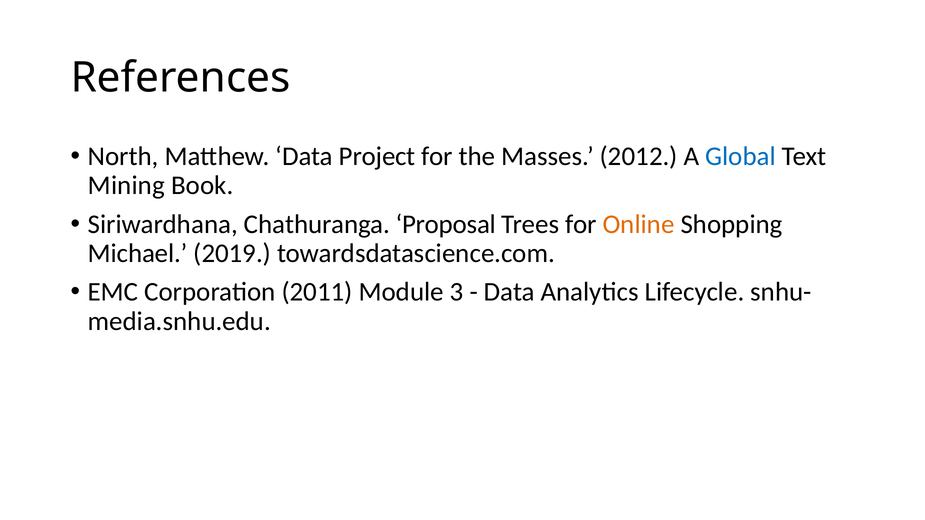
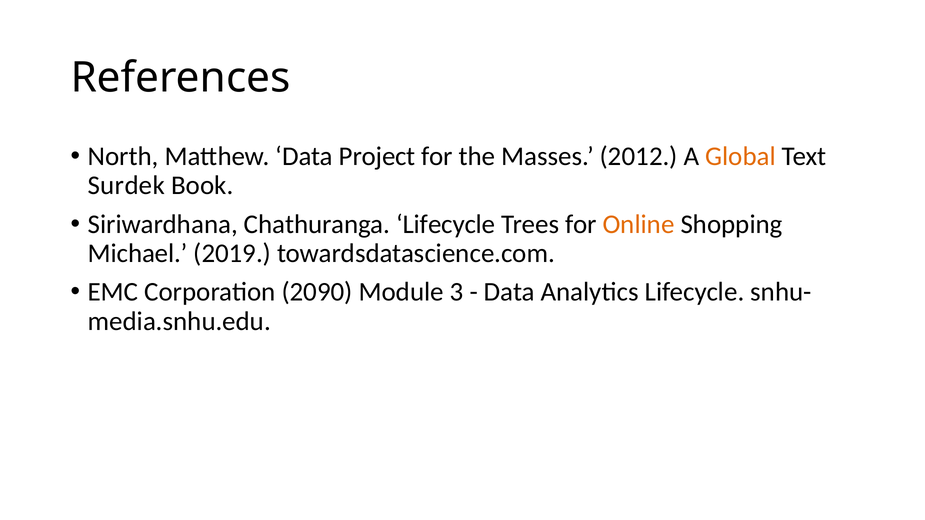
Global colour: blue -> orange
Mining: Mining -> Surdek
Chathuranga Proposal: Proposal -> Lifecycle
2011: 2011 -> 2090
